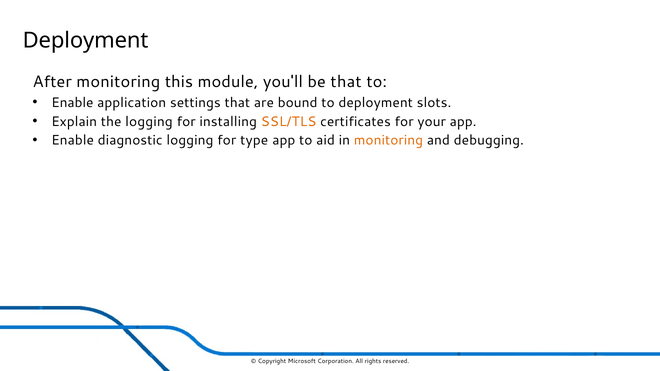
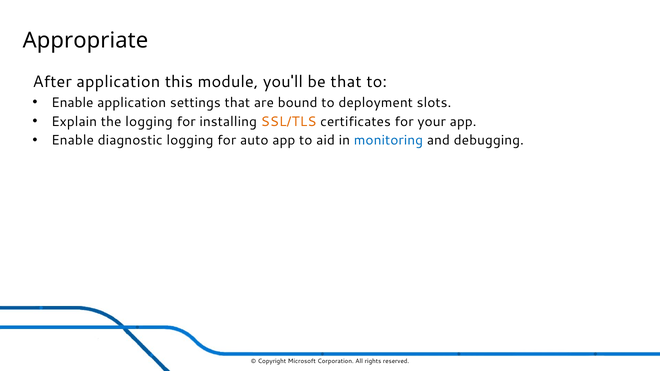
Deployment at (86, 41): Deployment -> Appropriate
After monitoring: monitoring -> application
type: type -> auto
monitoring at (388, 141) colour: orange -> blue
